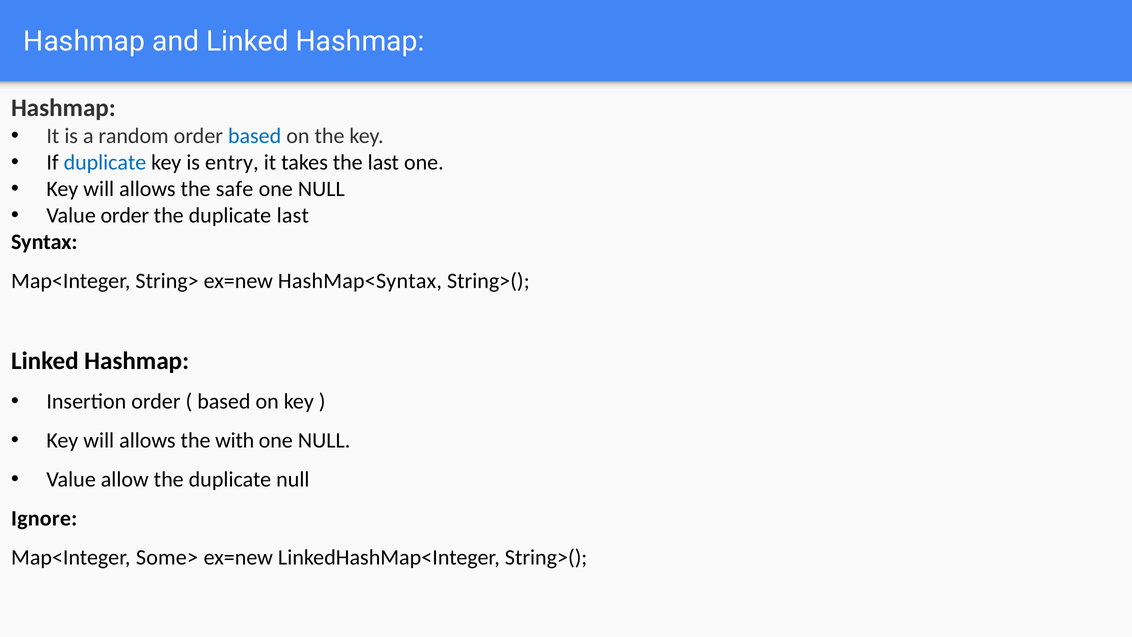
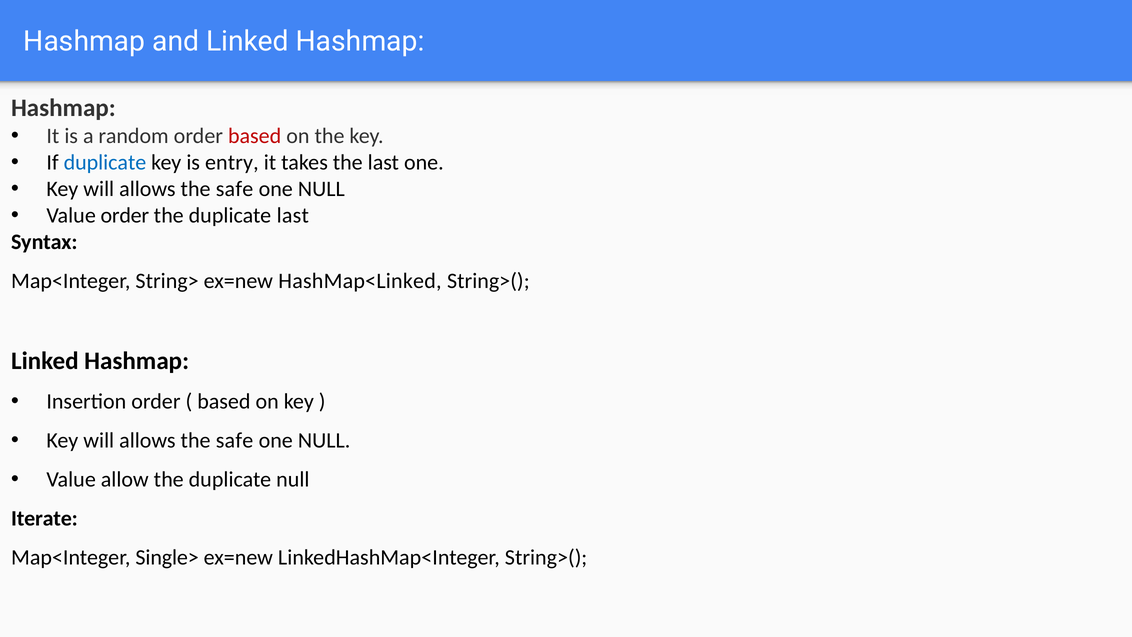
based at (255, 136) colour: blue -> red
HashMap<Syntax: HashMap<Syntax -> HashMap<Linked
with at (235, 440): with -> safe
Ignore: Ignore -> Iterate
Some>: Some> -> Single>
